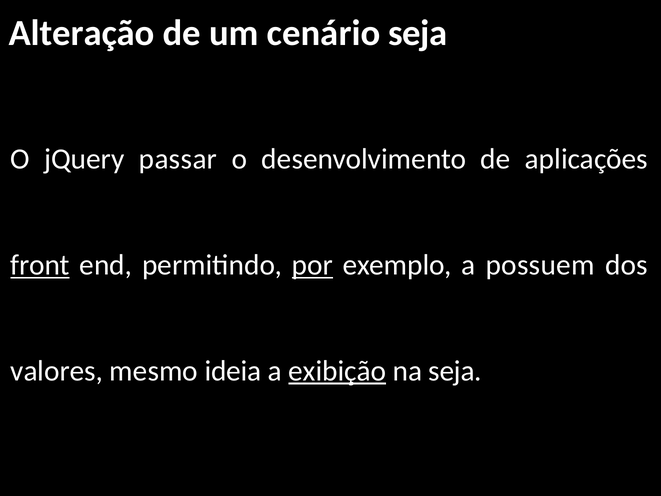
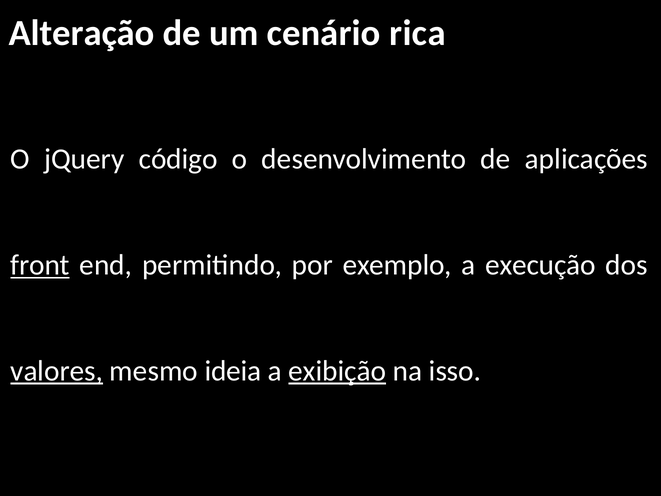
cenário seja: seja -> rica
passar: passar -> código
por underline: present -> none
possuem: possuem -> execução
valores underline: none -> present
na seja: seja -> isso
